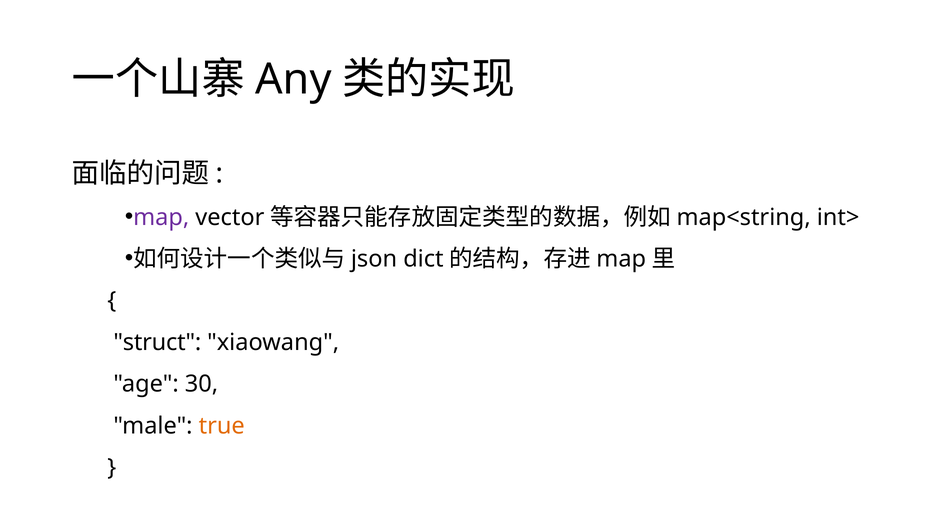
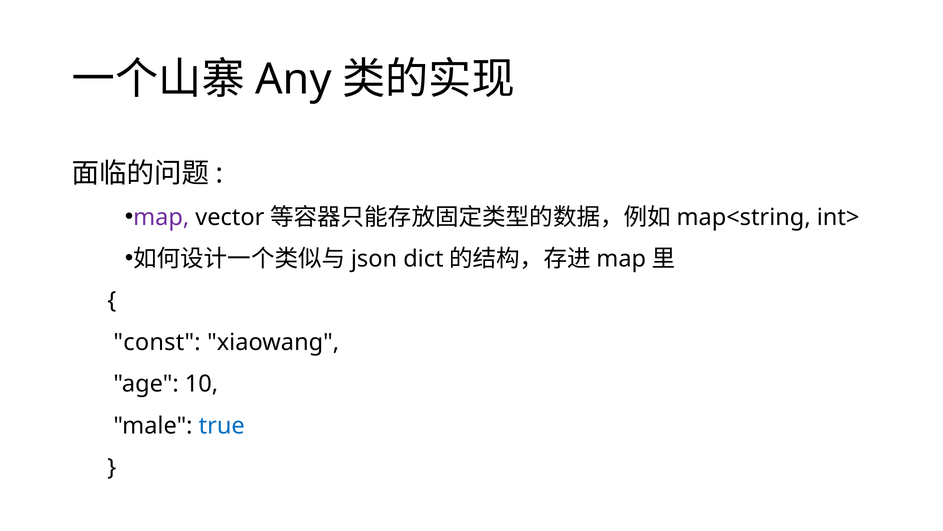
struct: struct -> const
30: 30 -> 10
true colour: orange -> blue
